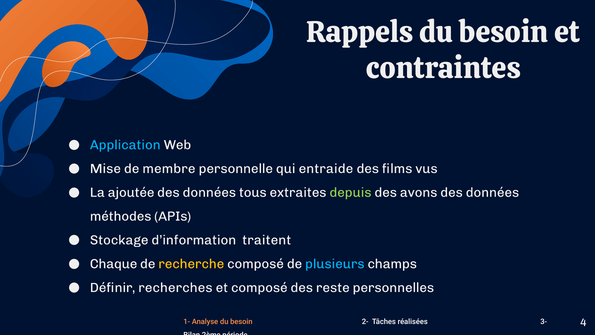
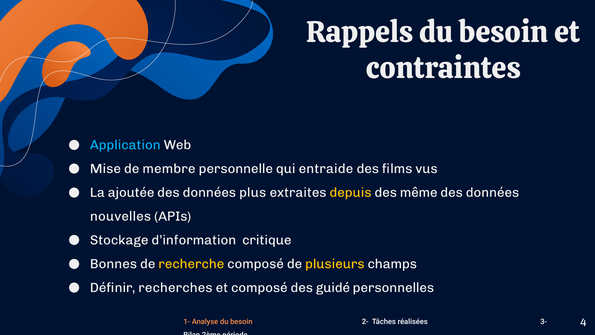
tous: tous -> plus
depuis colour: light green -> yellow
avons: avons -> même
méthodes: méthodes -> nouvelles
traitent: traitent -> critique
Chaque: Chaque -> Bonnes
plusieurs colour: light blue -> yellow
reste: reste -> guidé
